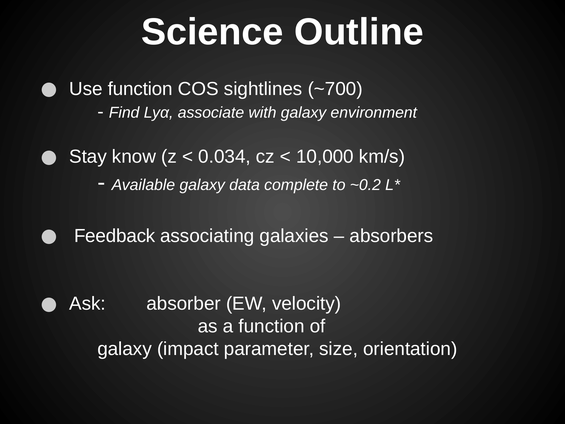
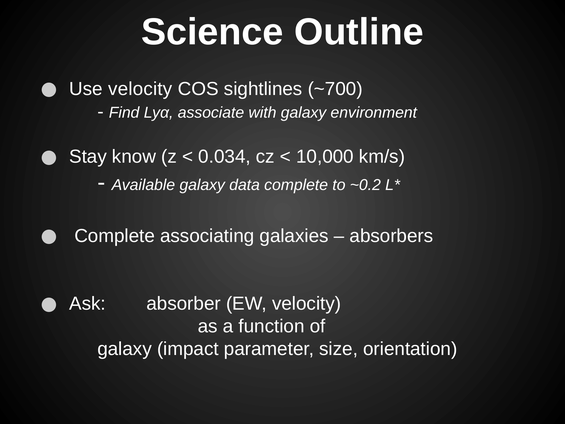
Use function: function -> velocity
Feedback at (115, 236): Feedback -> Complete
